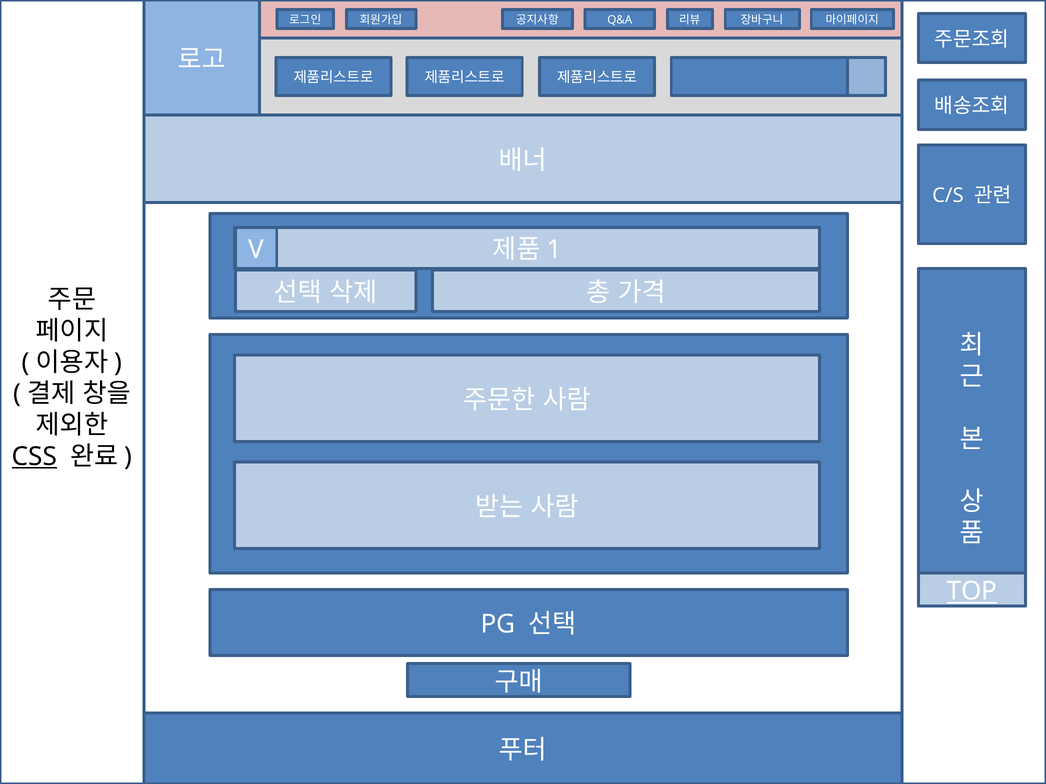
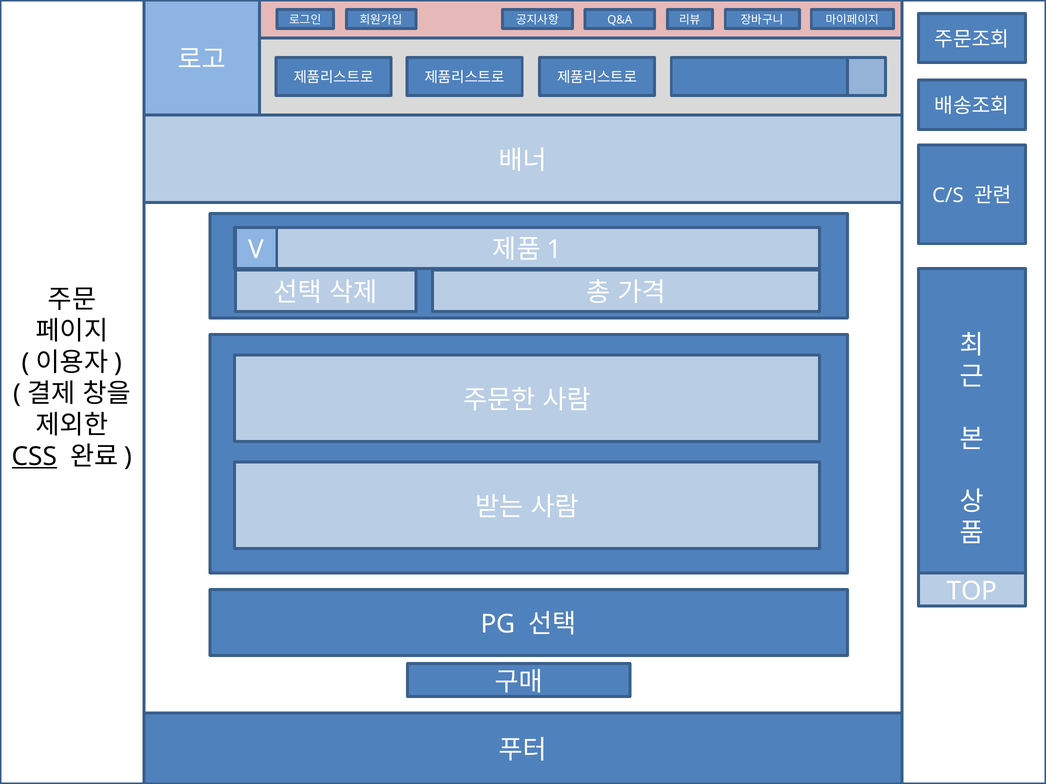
TOP underline: present -> none
